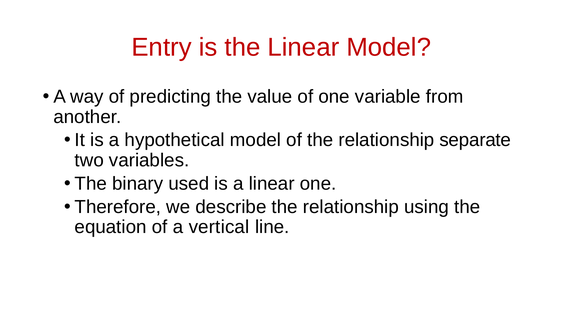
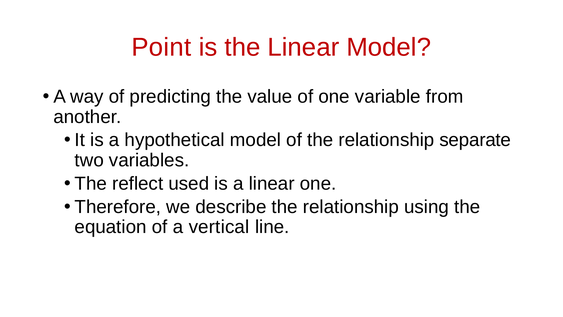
Entry: Entry -> Point
binary: binary -> reflect
